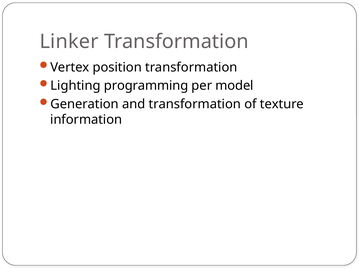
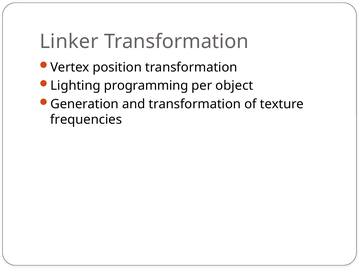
model: model -> object
information: information -> frequencies
